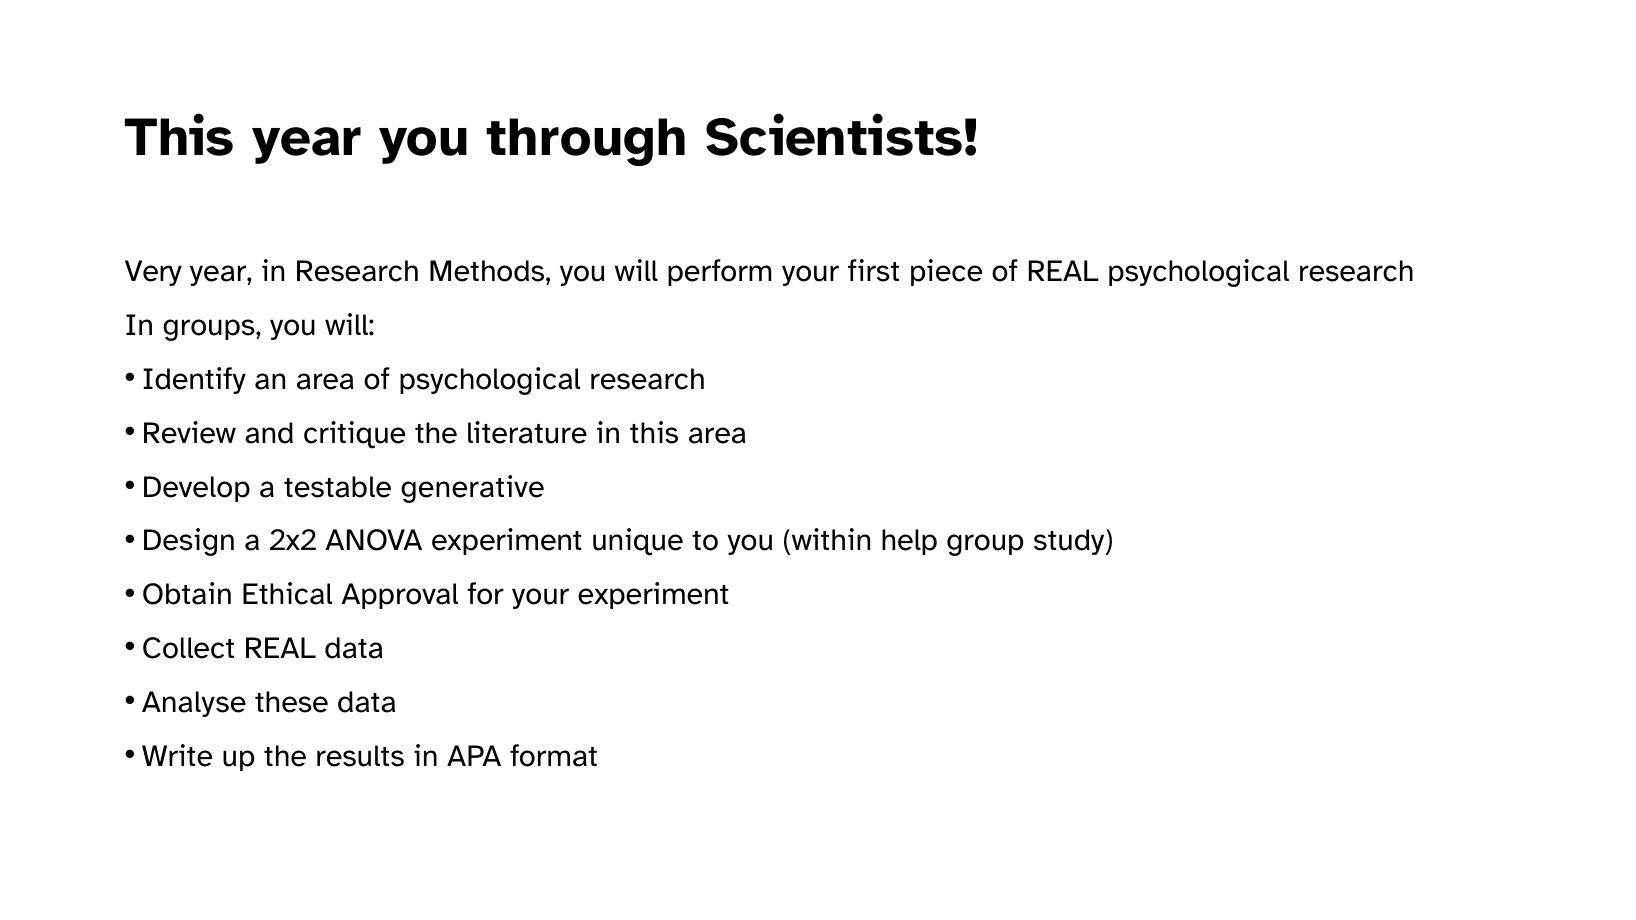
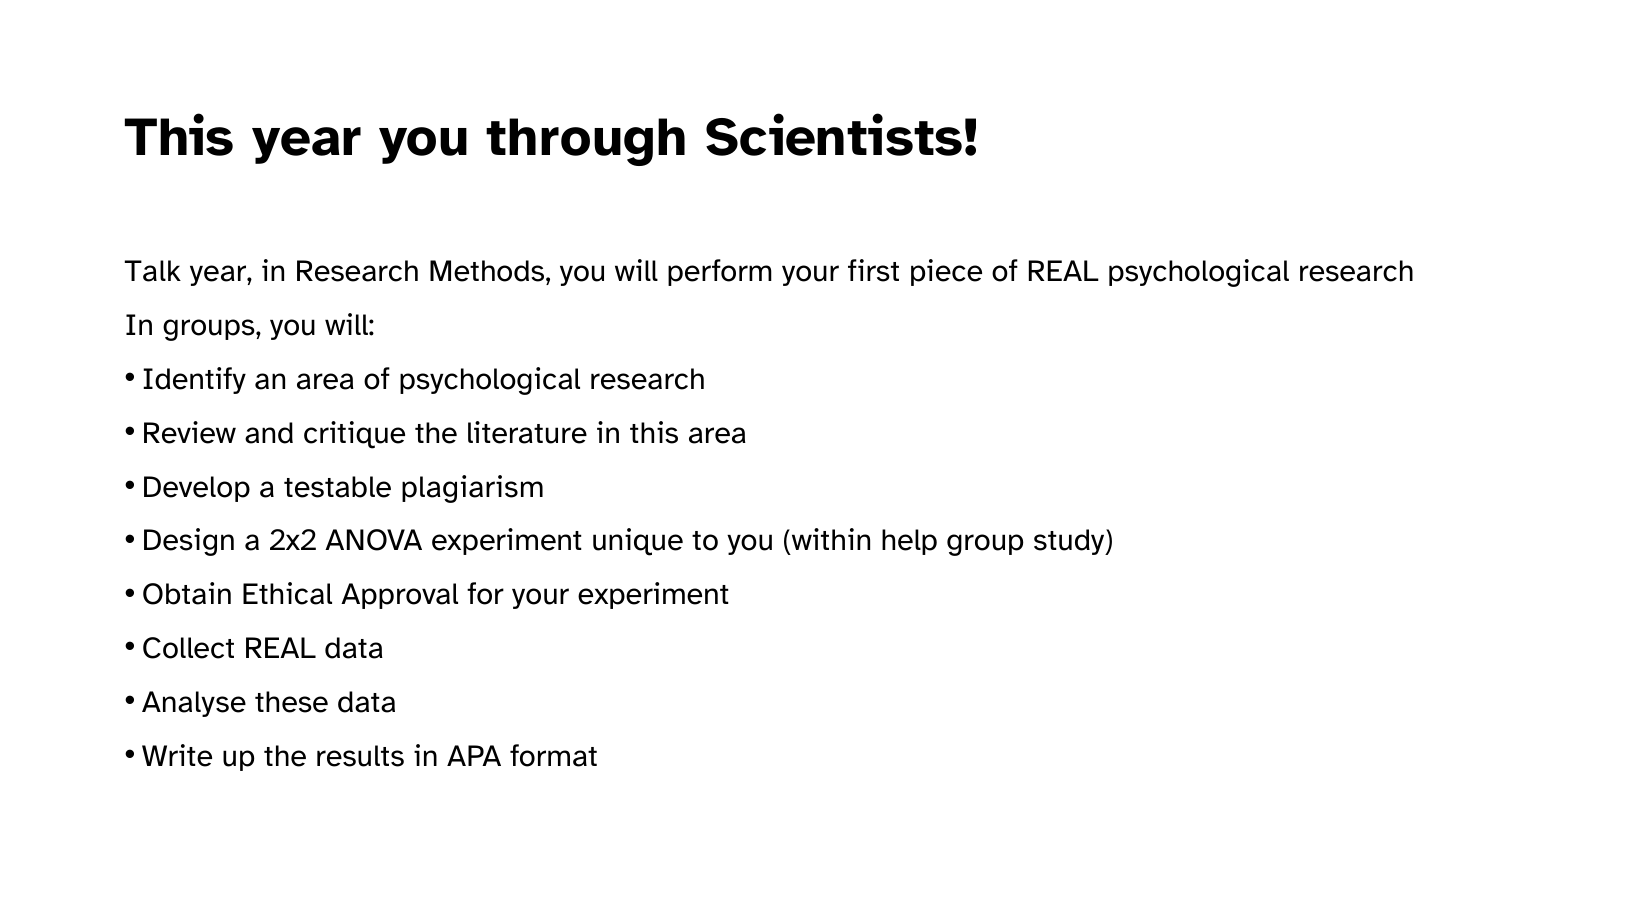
Very: Very -> Talk
generative: generative -> plagiarism
